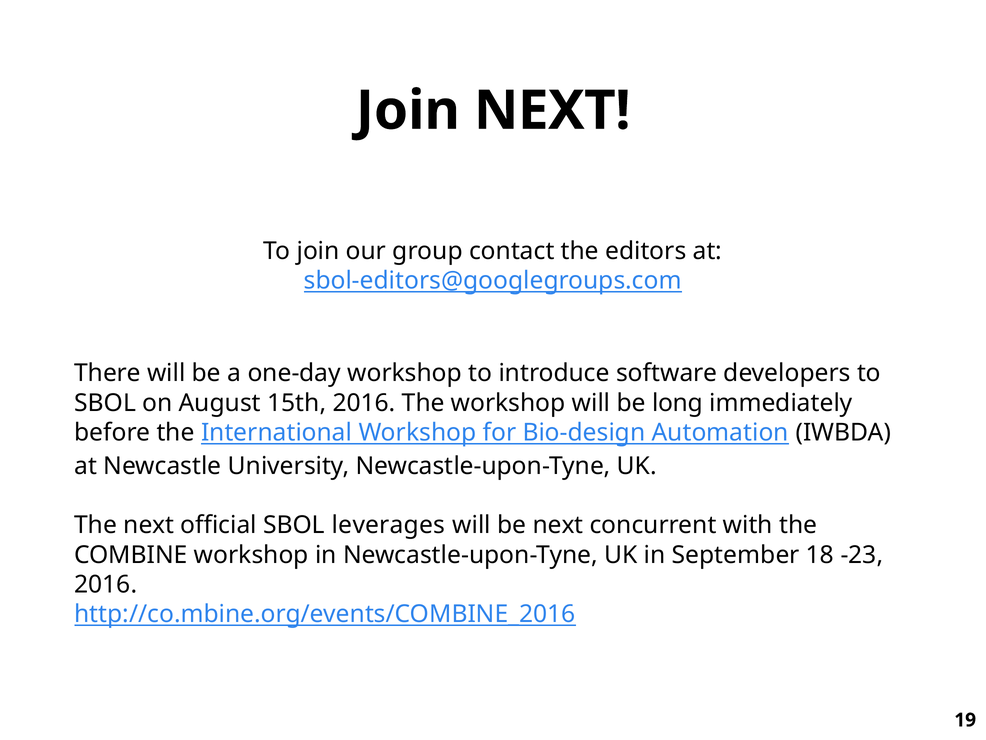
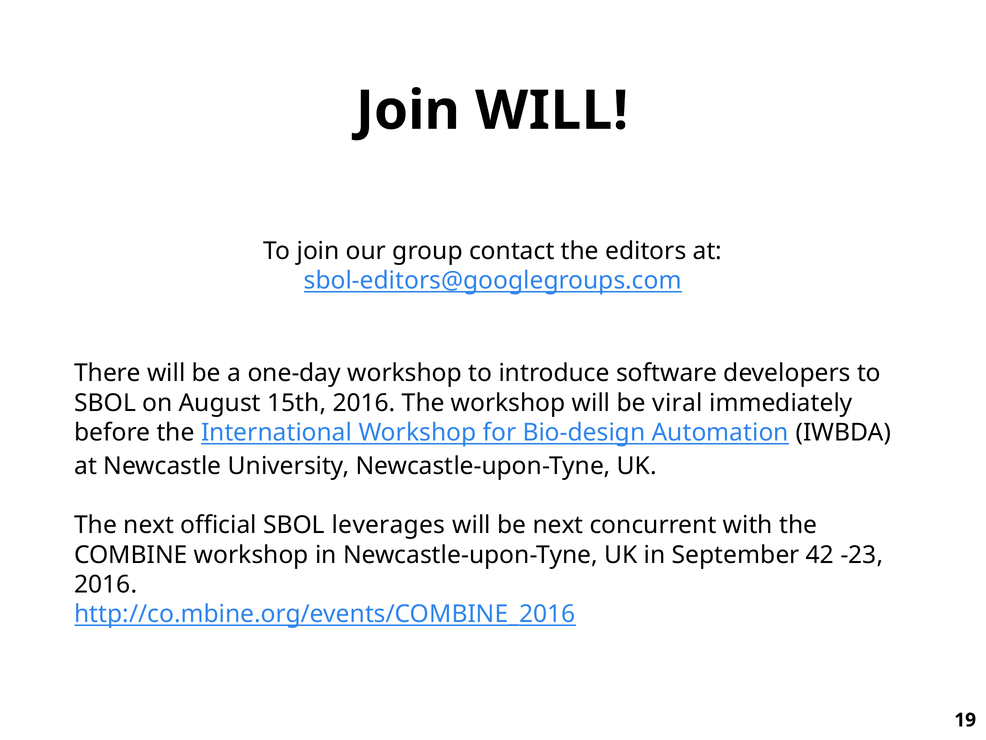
Join NEXT: NEXT -> WILL
long: long -> viral
18: 18 -> 42
